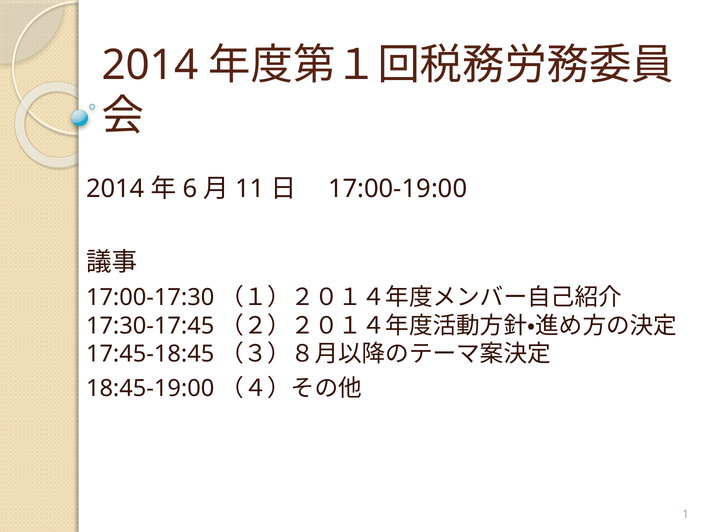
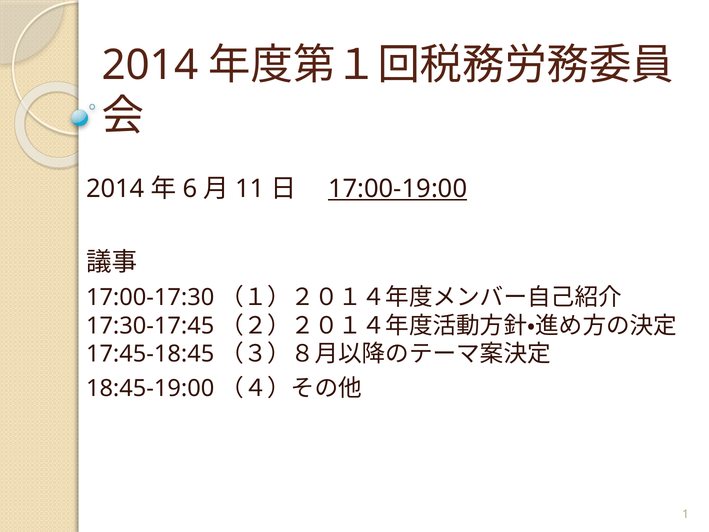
17:00-19:00 underline: none -> present
